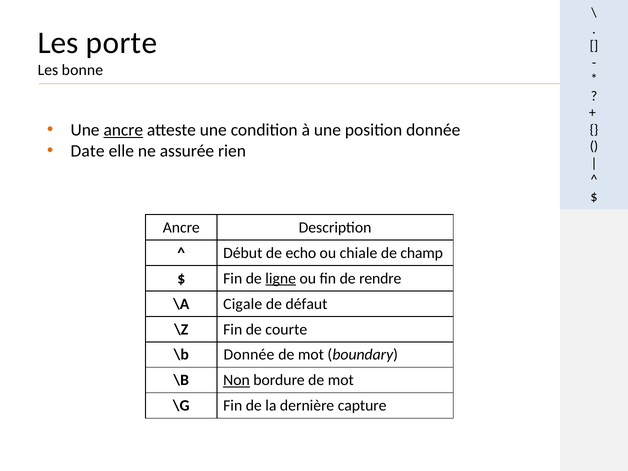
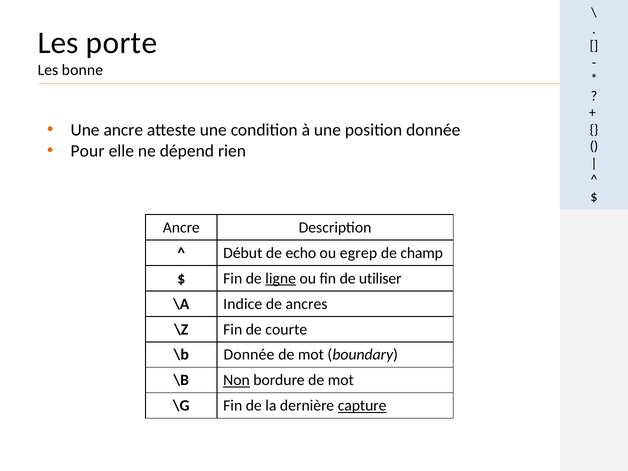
ancre at (123, 130) underline: present -> none
Date: Date -> Pour
assurée: assurée -> dépend
chiale: chiale -> egrep
rendre: rendre -> utiliser
Cigale: Cigale -> Indice
défaut: défaut -> ancres
capture underline: none -> present
